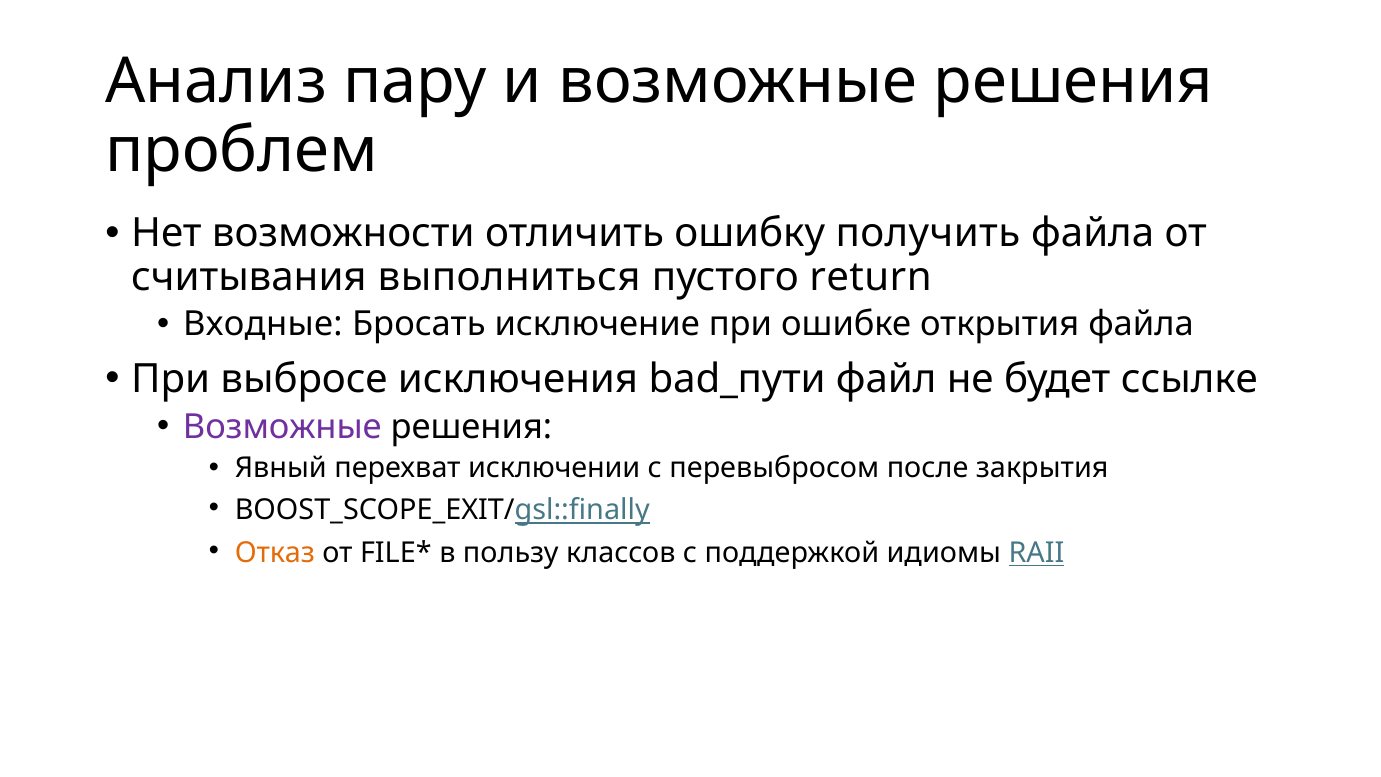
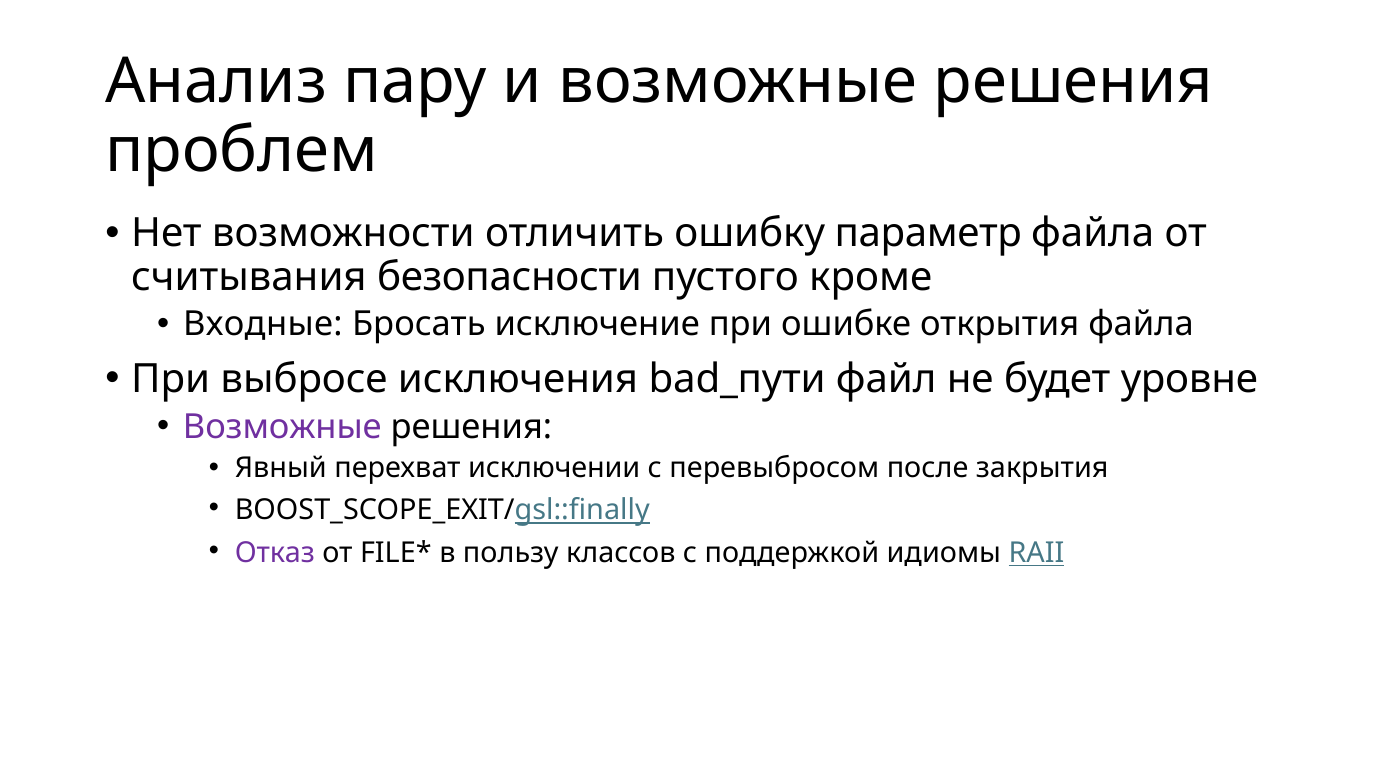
получить: получить -> параметр
выполниться: выполниться -> безопасности
return: return -> кроме
ссылке: ссылке -> уровне
Отказ colour: orange -> purple
